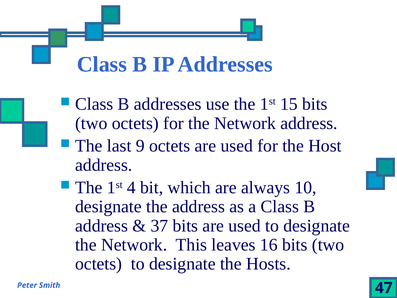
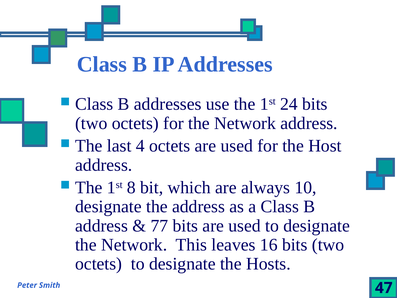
15: 15 -> 24
9: 9 -> 4
4: 4 -> 8
37: 37 -> 77
